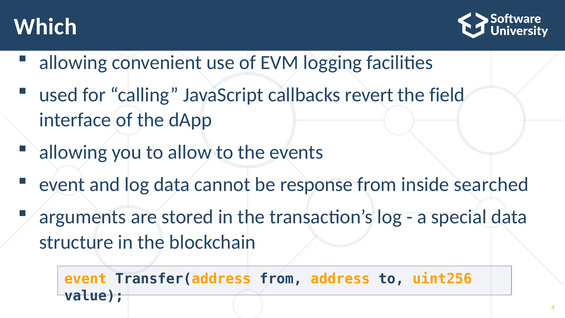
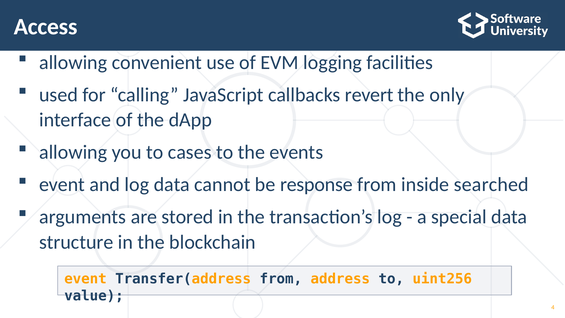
Which: Which -> Access
field: field -> only
allow: allow -> cases
